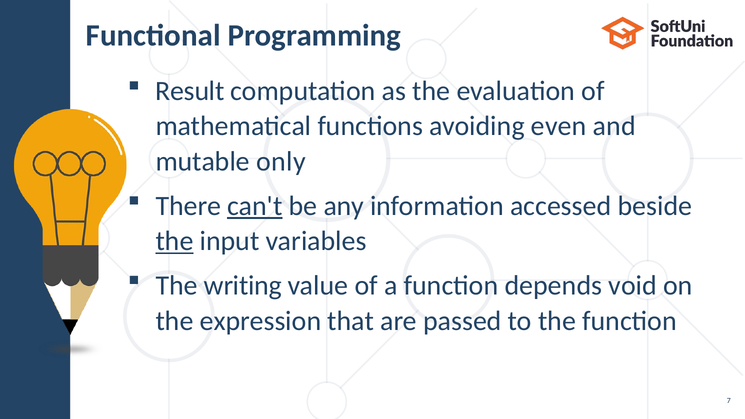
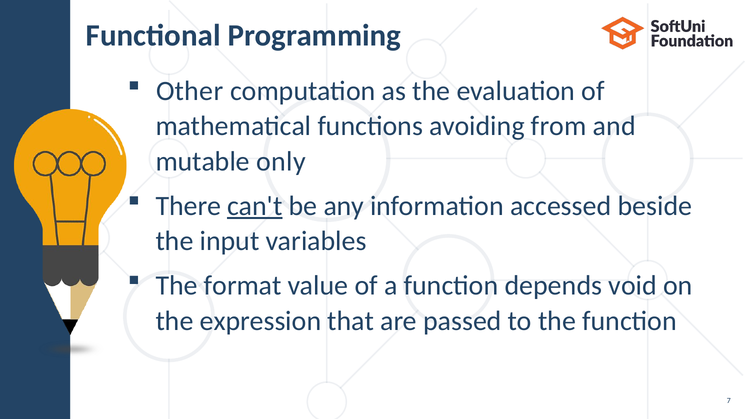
Result: Result -> Other
even: even -> from
the at (174, 241) underline: present -> none
writing: writing -> format
